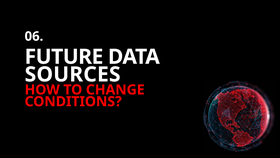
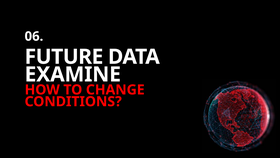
SOURCES: SOURCES -> EXAMINE
